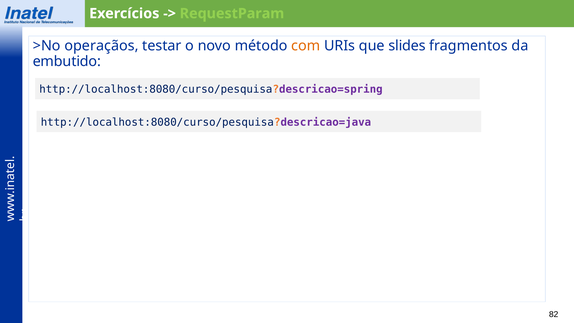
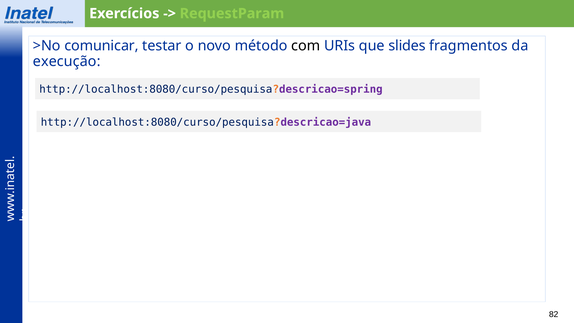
operaçãos: operaçãos -> comunicar
com colour: orange -> black
embutido: embutido -> execução
